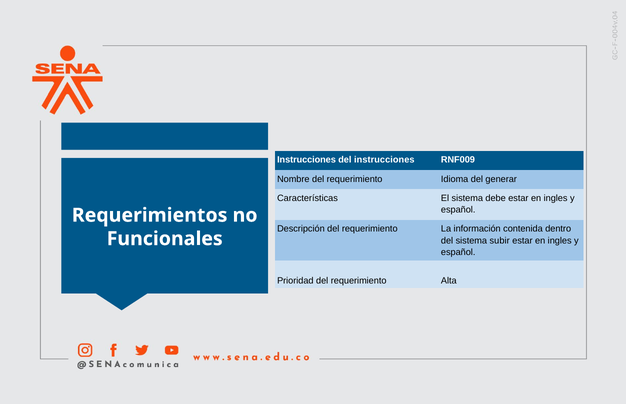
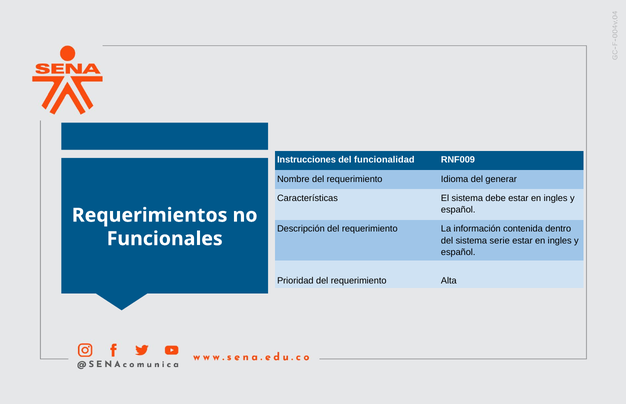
del instrucciones: instrucciones -> funcionalidad
subir: subir -> serie
